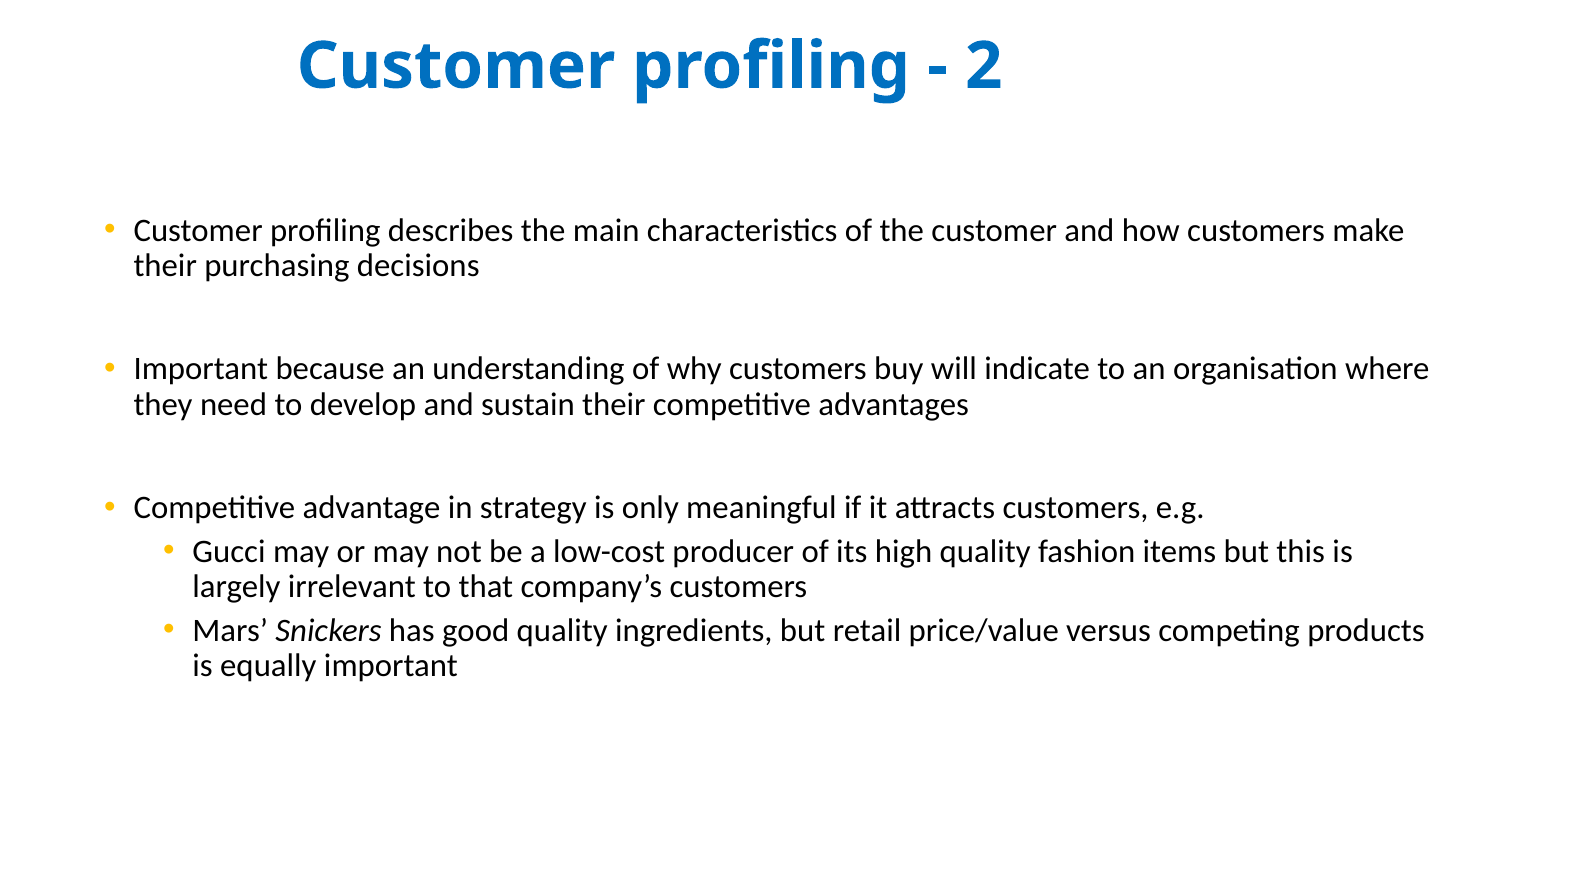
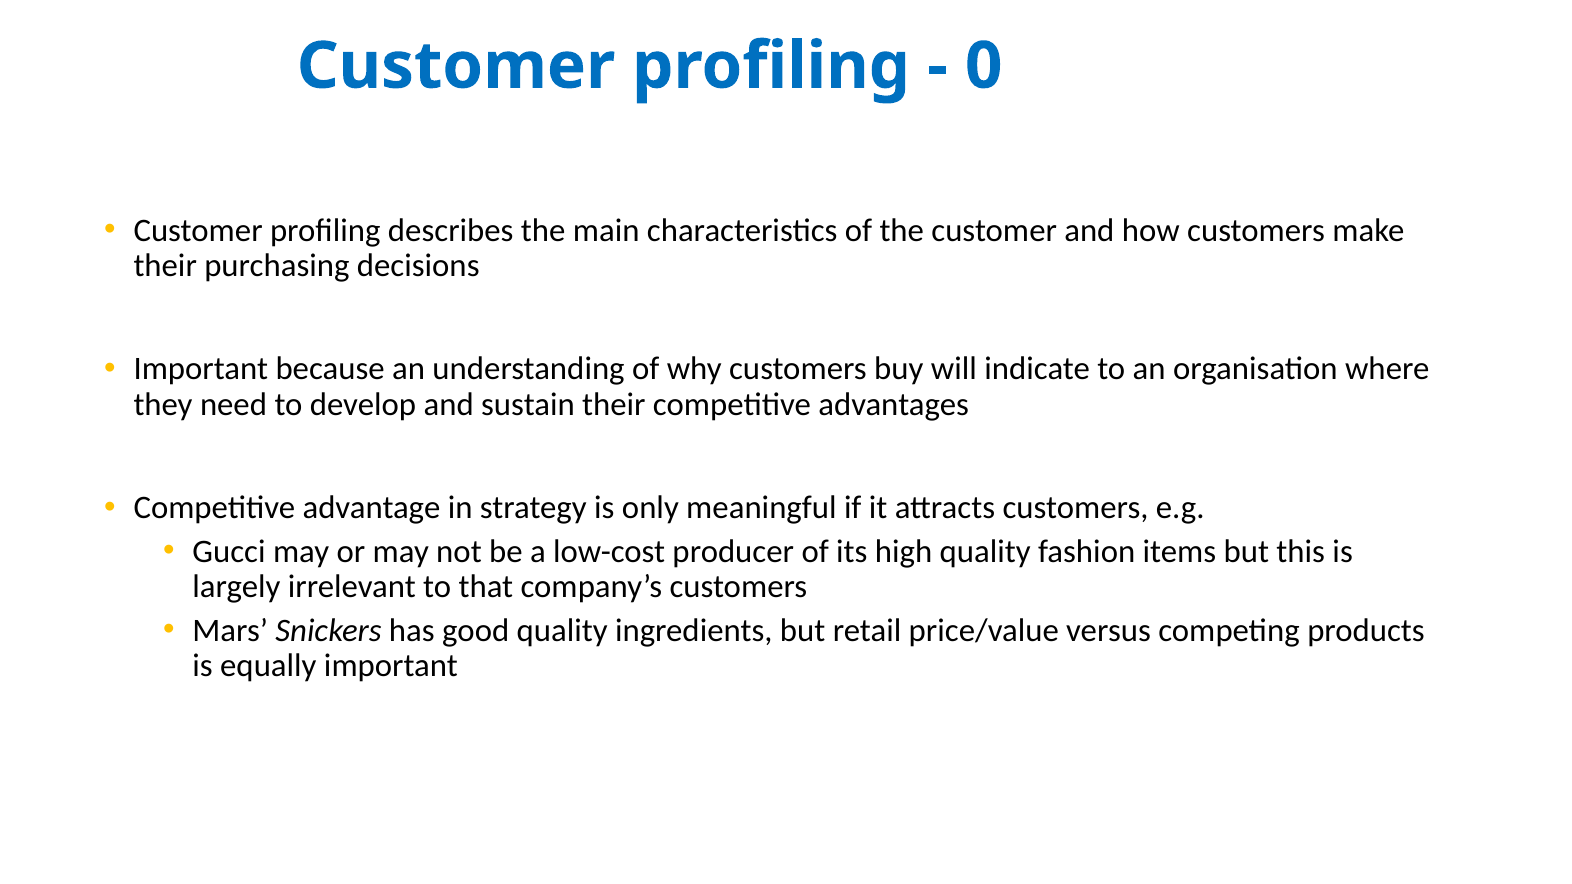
2: 2 -> 0
